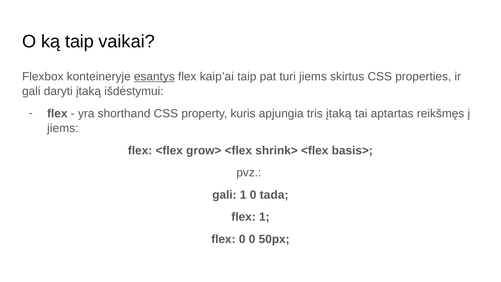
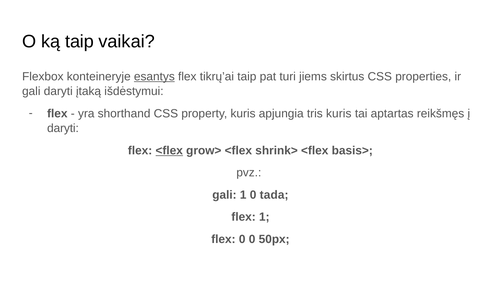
kaip’ai: kaip’ai -> tikrų’ai
tris įtaką: įtaką -> kuris
jiems at (63, 128): jiems -> daryti
<flex at (169, 150) underline: none -> present
